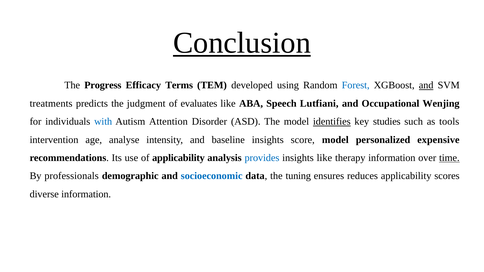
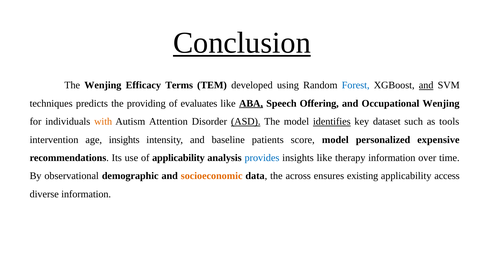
The Progress: Progress -> Wenjing
treatments: treatments -> techniques
judgment: judgment -> providing
ABA underline: none -> present
Lutfiani: Lutfiani -> Offering
with colour: blue -> orange
ASD underline: none -> present
studies: studies -> dataset
age analyse: analyse -> insights
baseline insights: insights -> patients
time underline: present -> none
professionals: professionals -> observational
socioeconomic colour: blue -> orange
tuning: tuning -> across
reduces: reduces -> existing
scores: scores -> access
